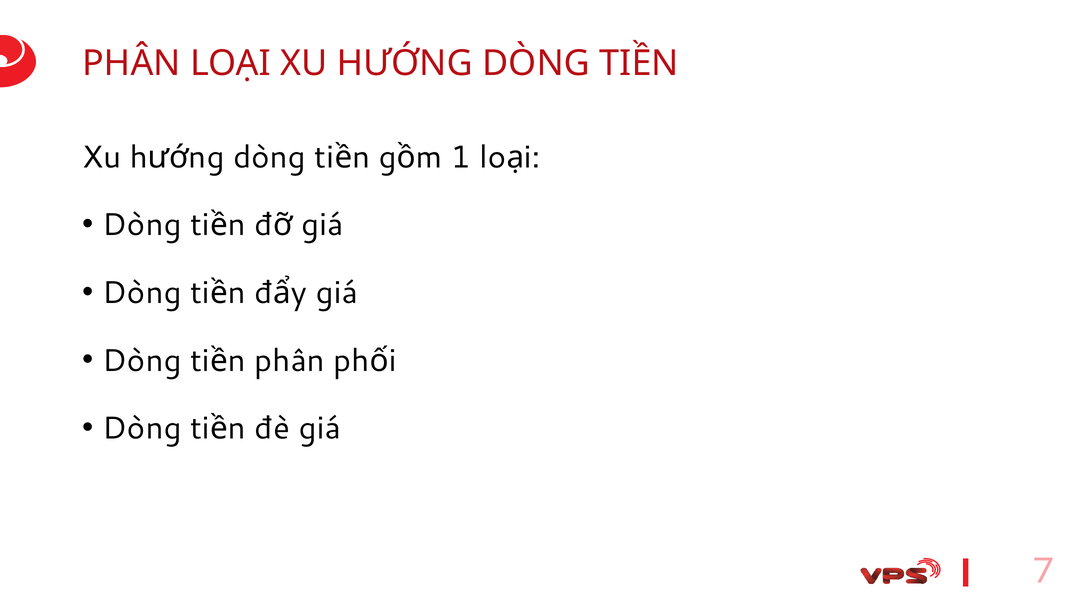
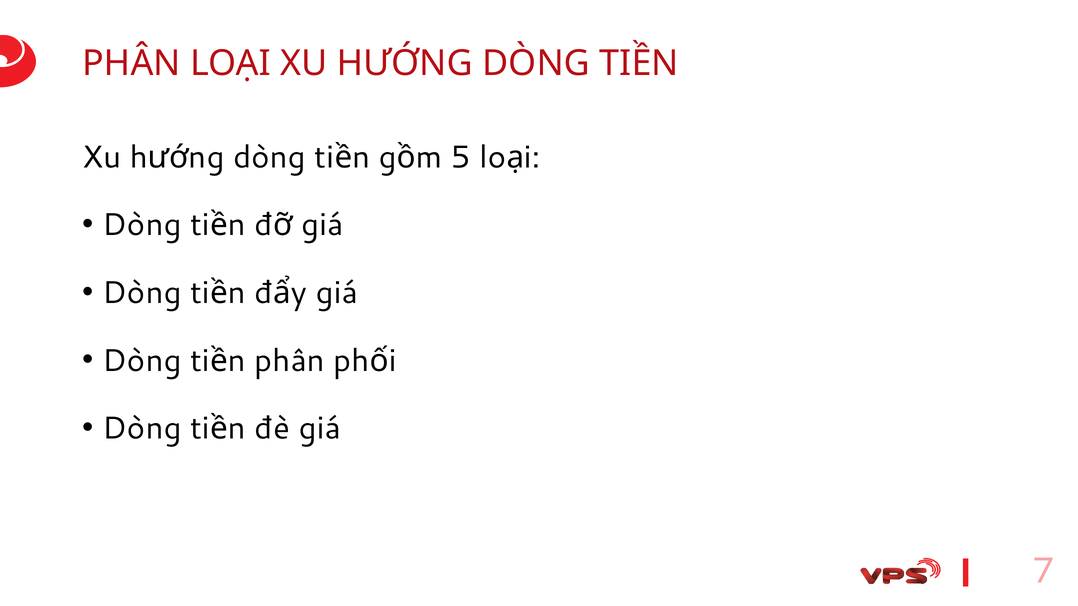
1: 1 -> 5
